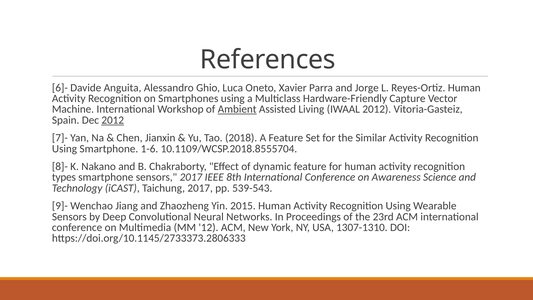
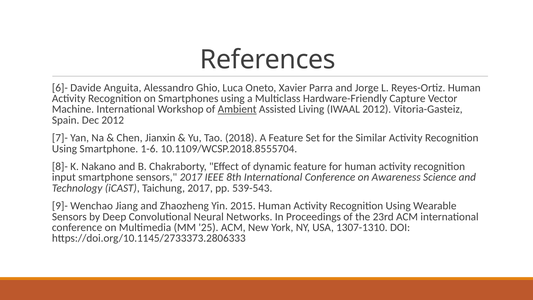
2012 at (113, 120) underline: present -> none
types: types -> input
12: 12 -> 25
